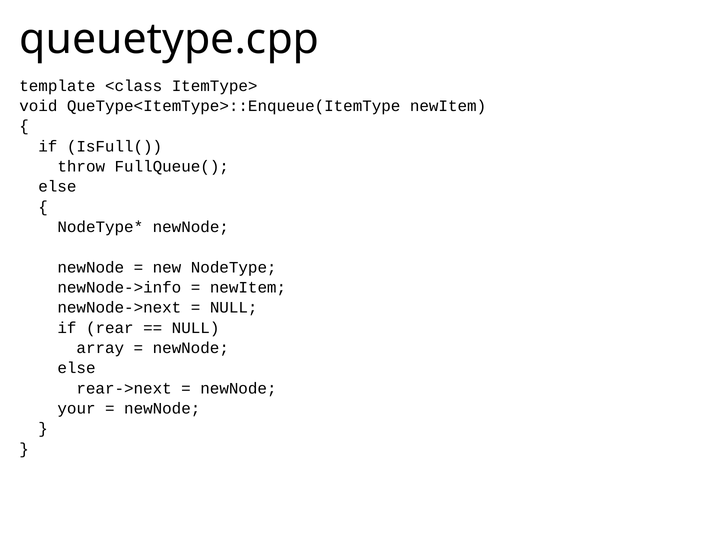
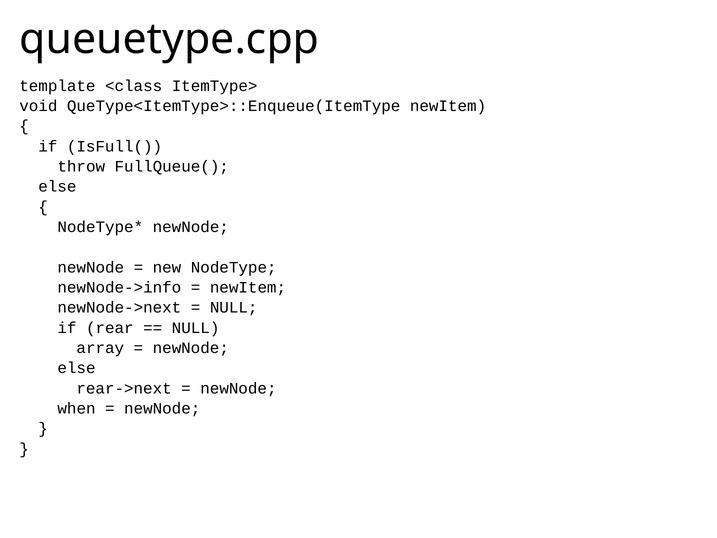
your: your -> when
